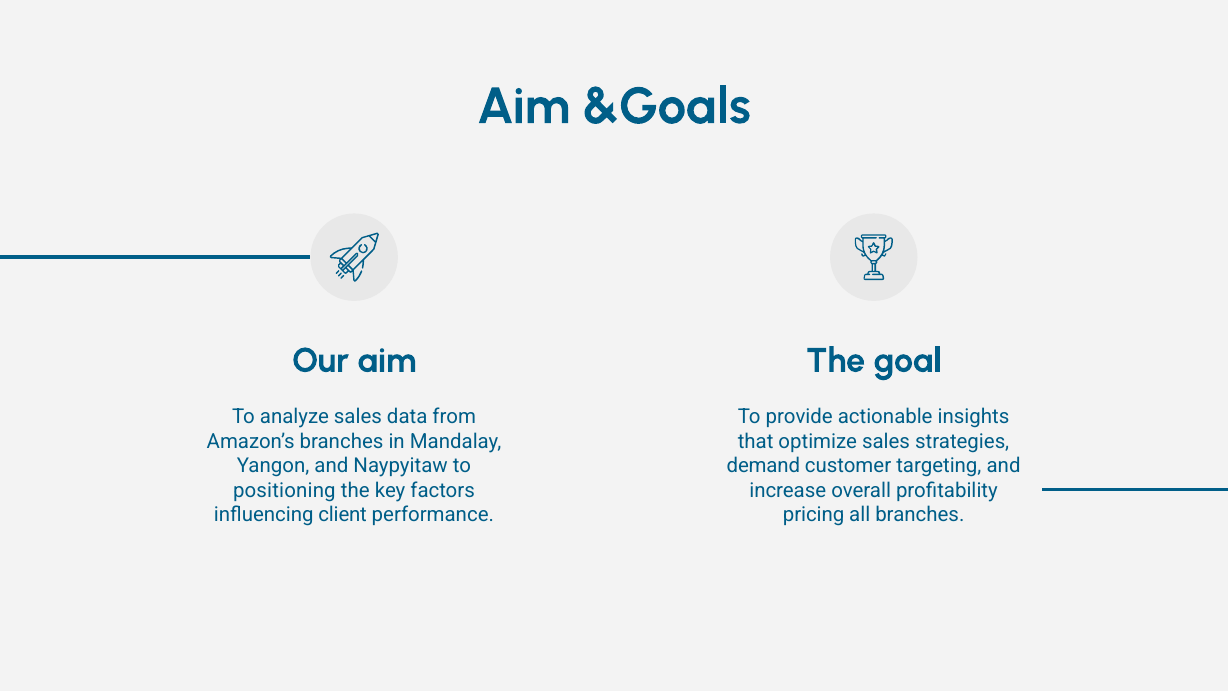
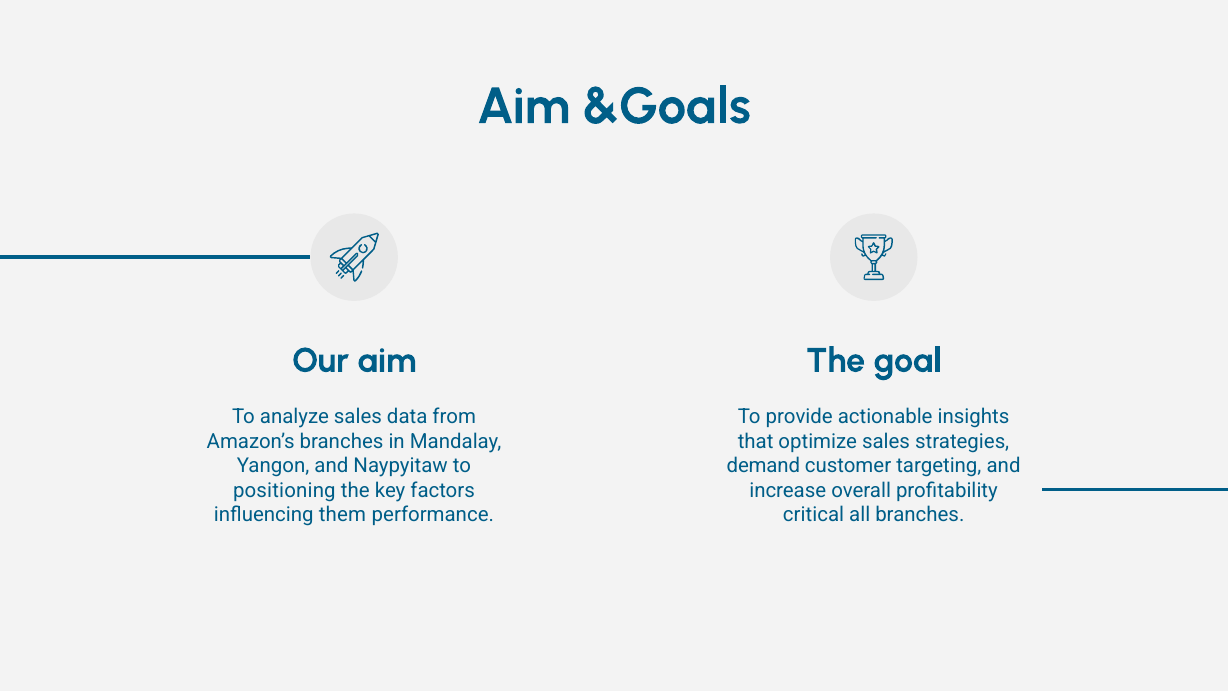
client: client -> them
pricing: pricing -> critical
